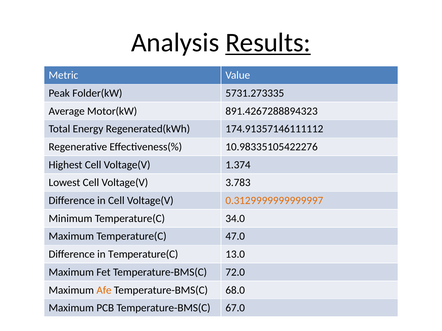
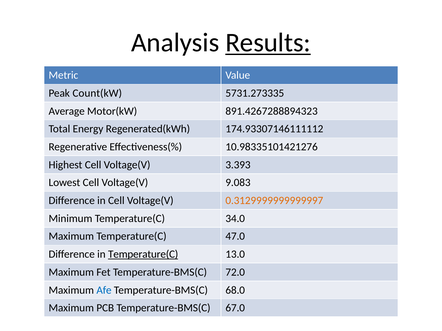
Folder(kW: Folder(kW -> Count(kW
174.91357146111112: 174.91357146111112 -> 174.93307146111112
10.98335105422276: 10.98335105422276 -> 10.98335101421276
1.374: 1.374 -> 3.393
3.783: 3.783 -> 9.083
Temperature(C at (143, 255) underline: none -> present
Afe colour: orange -> blue
